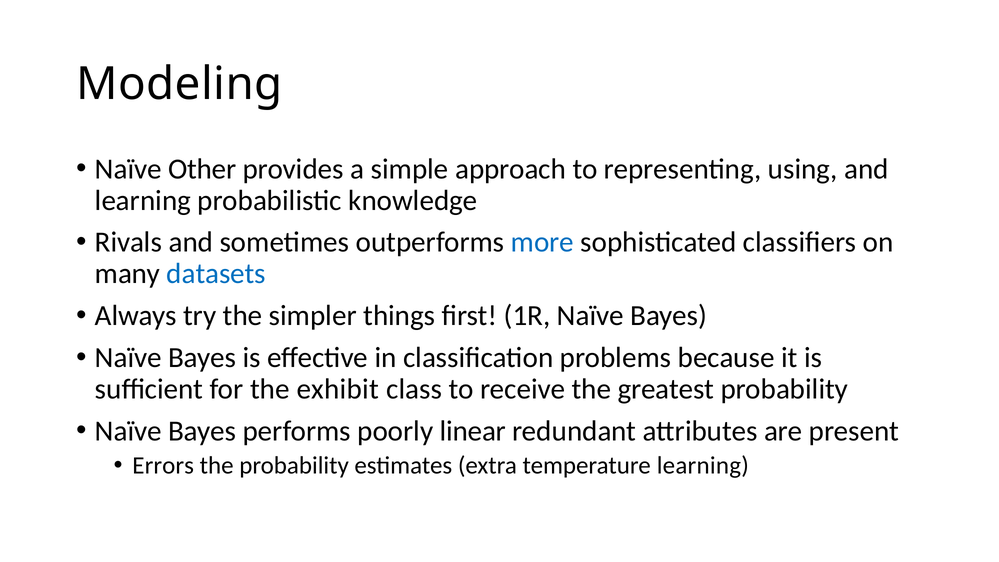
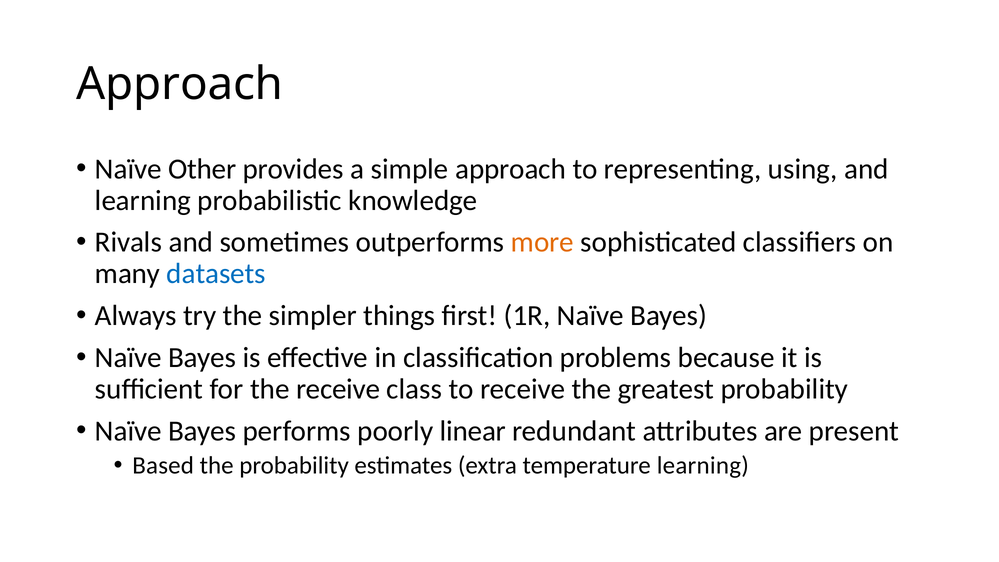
Modeling at (179, 84): Modeling -> Approach
more colour: blue -> orange
the exhibit: exhibit -> receive
Errors: Errors -> Based
